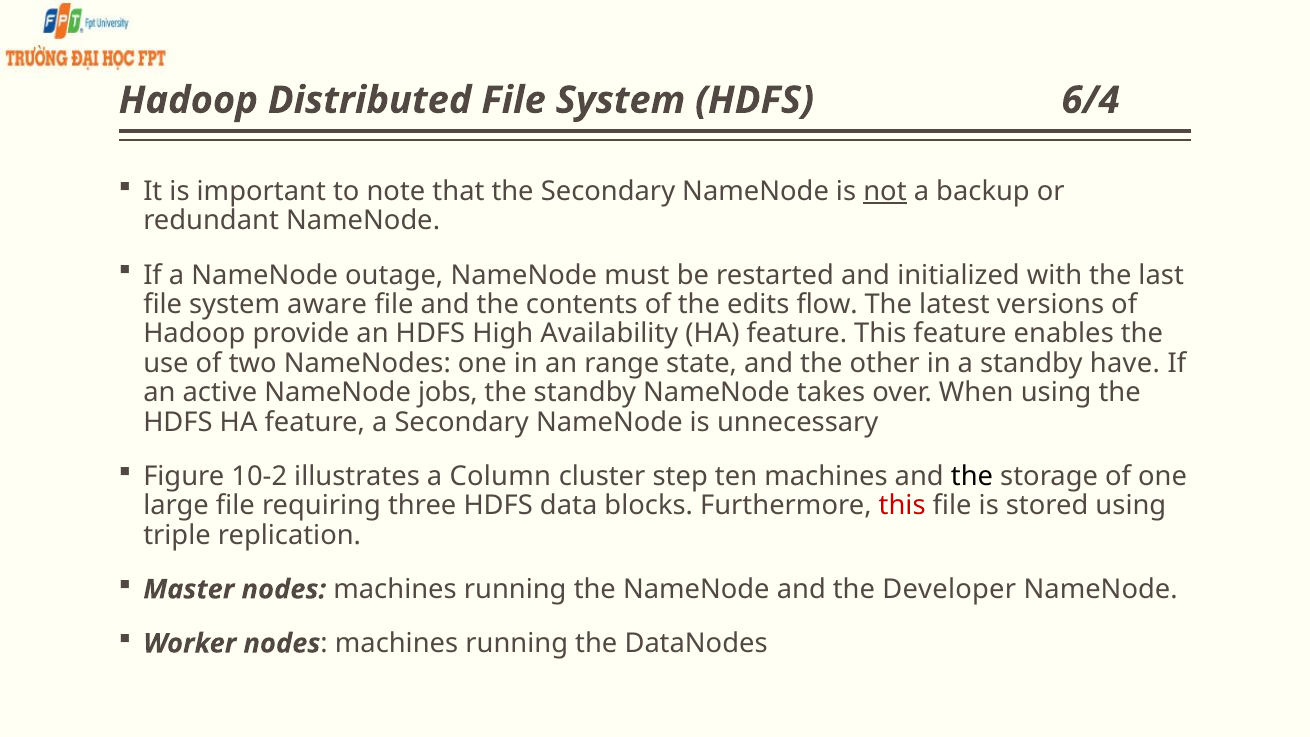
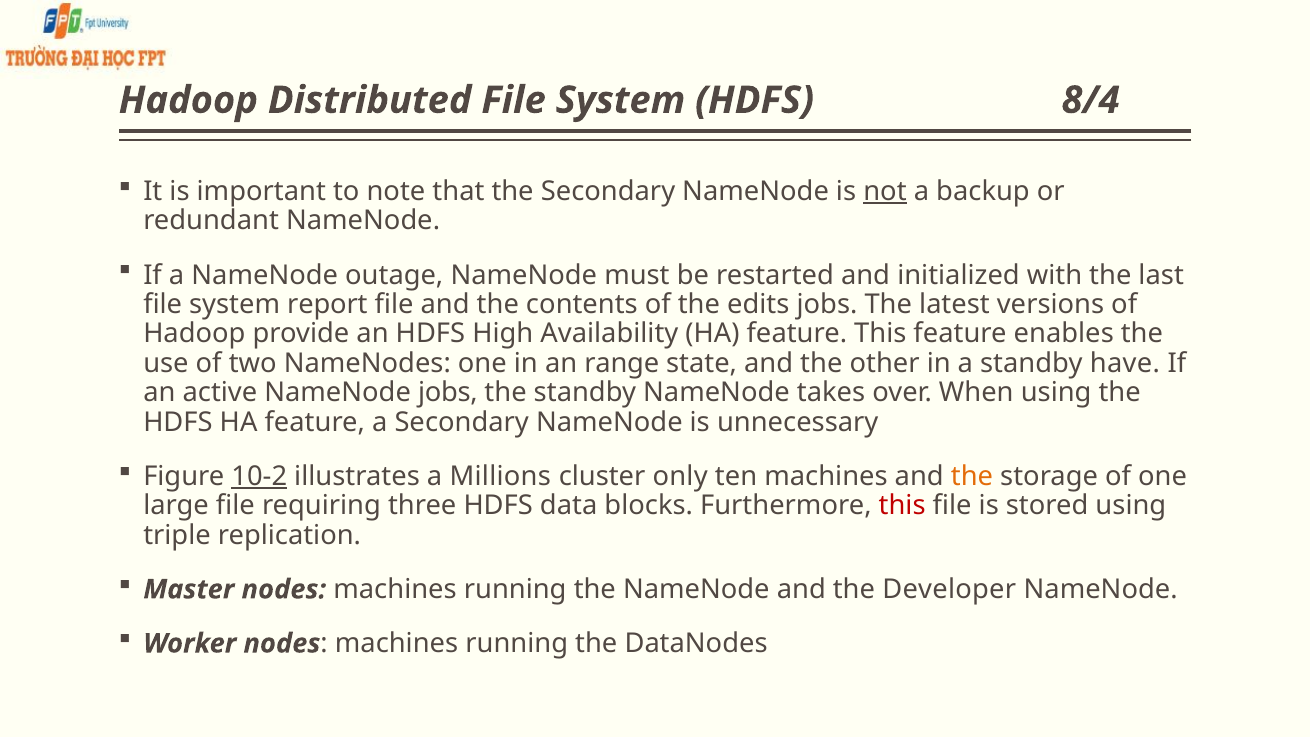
6/4: 6/4 -> 8/4
aware: aware -> report
edits flow: flow -> jobs
10-2 underline: none -> present
Column: Column -> Millions
step: step -> only
the at (972, 476) colour: black -> orange
